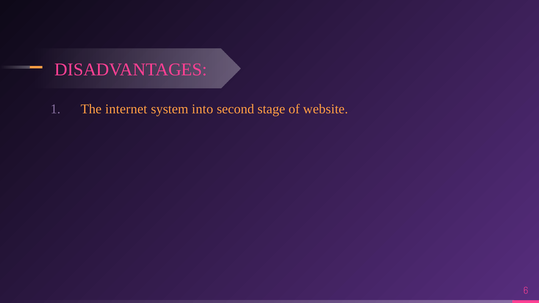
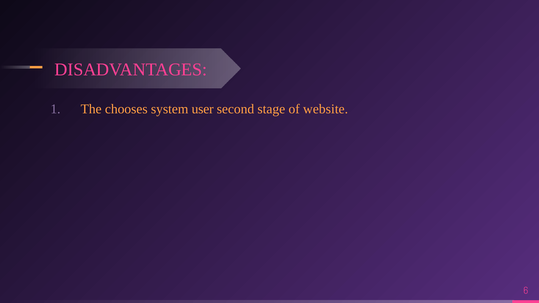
internet: internet -> chooses
into: into -> user
